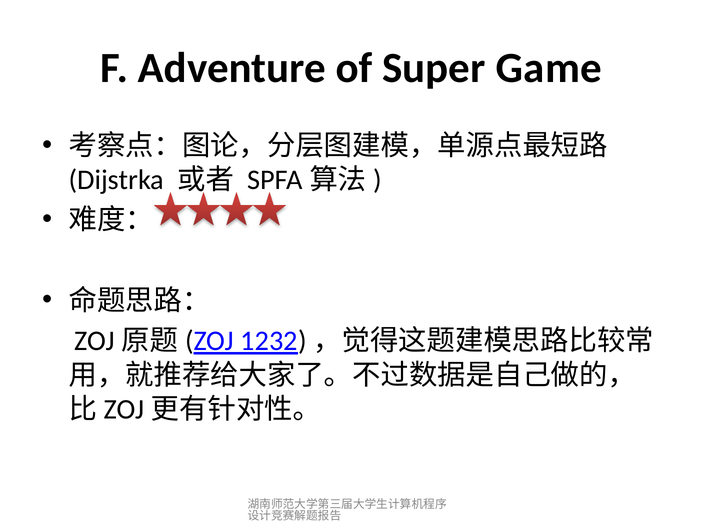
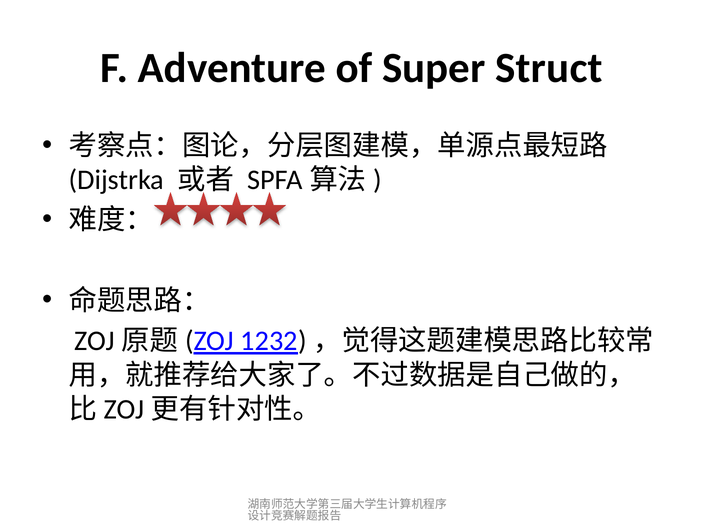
Game: Game -> Struct
